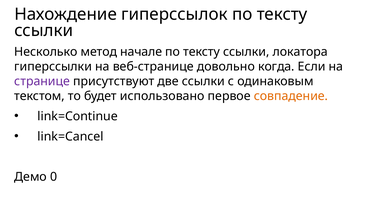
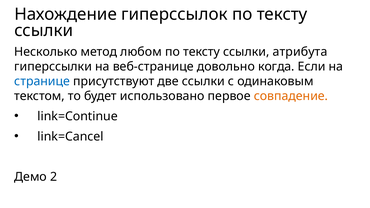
начале: начале -> любом
локатора: локатора -> атрибута
странице colour: purple -> blue
0: 0 -> 2
